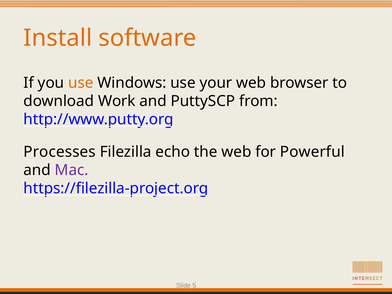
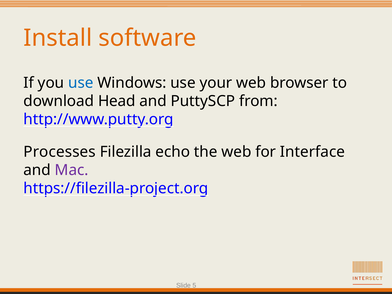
use at (81, 83) colour: orange -> blue
Work: Work -> Head
Powerful: Powerful -> Interface
